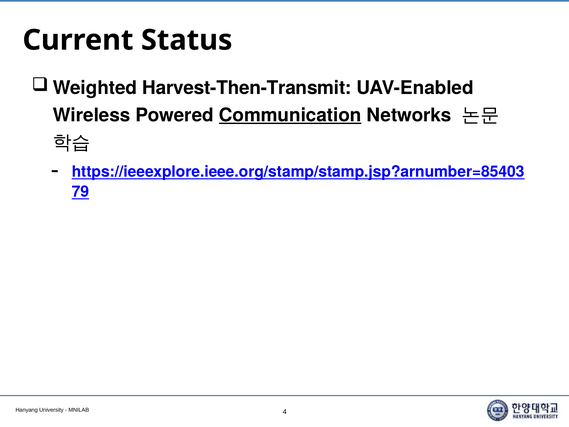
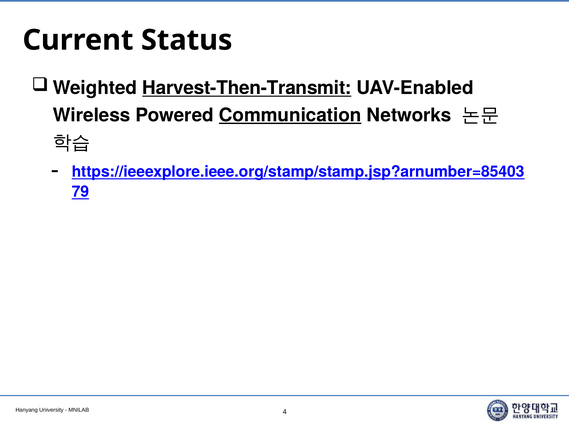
Harvest-Then-Transmit underline: none -> present
